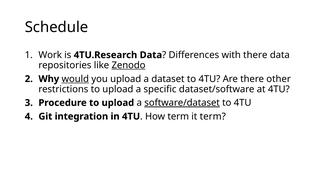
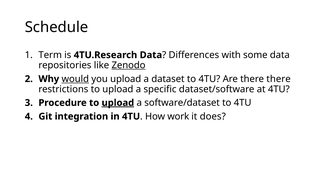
Work: Work -> Term
with there: there -> some
there other: other -> there
upload at (118, 103) underline: none -> present
software/dataset underline: present -> none
How term: term -> work
it term: term -> does
